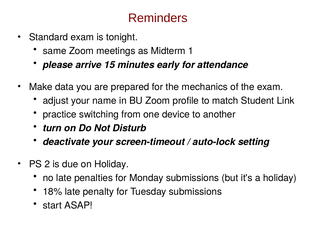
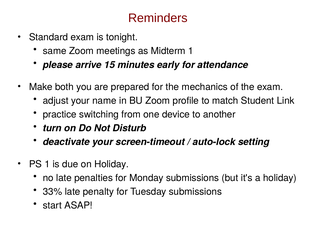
data: data -> both
PS 2: 2 -> 1
18%: 18% -> 33%
